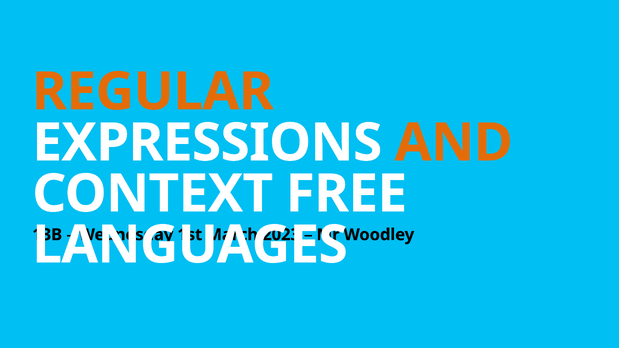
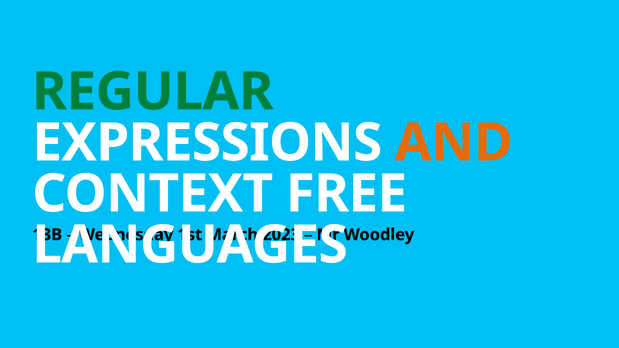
REGULAR colour: orange -> green
